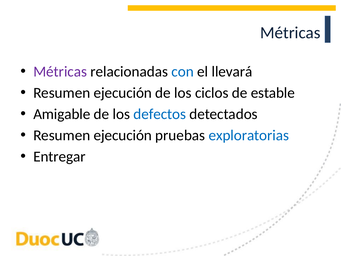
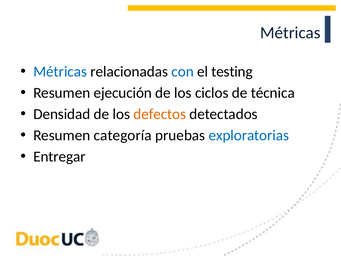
Métricas at (60, 72) colour: purple -> blue
llevará: llevará -> testing
estable: estable -> técnica
Amigable: Amigable -> Densidad
defectos colour: blue -> orange
ejecución at (123, 135): ejecución -> categoría
